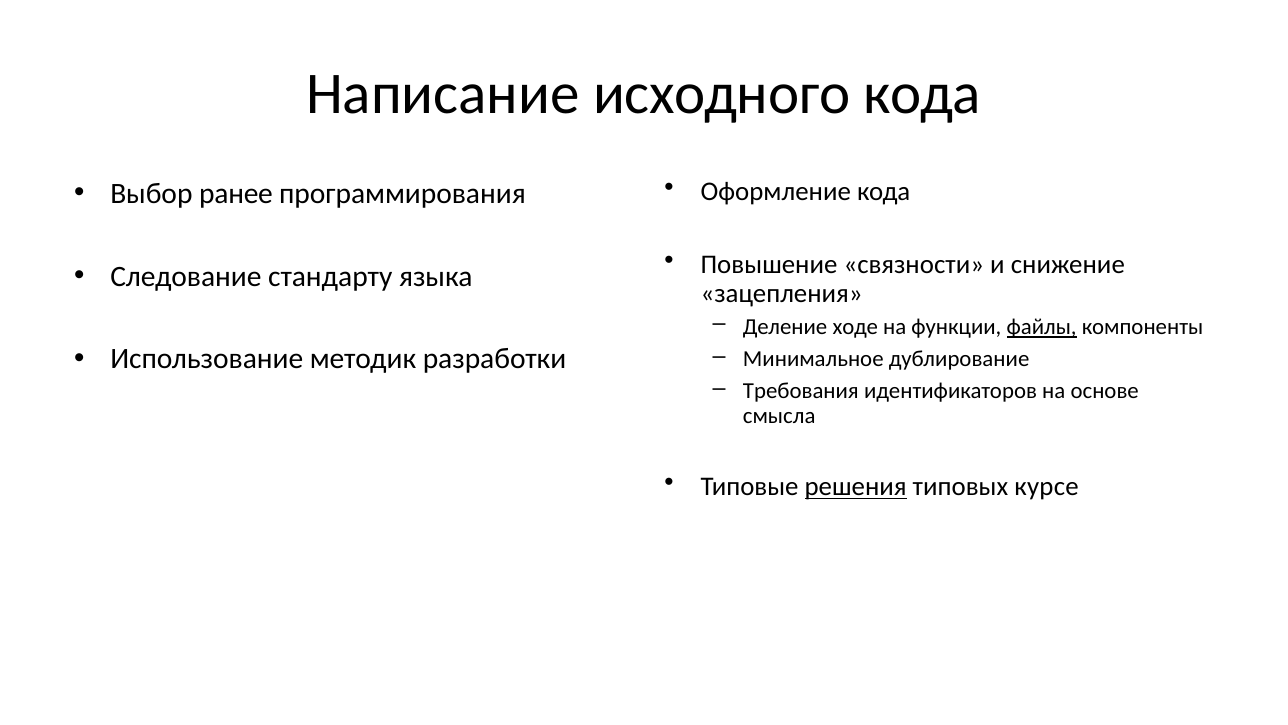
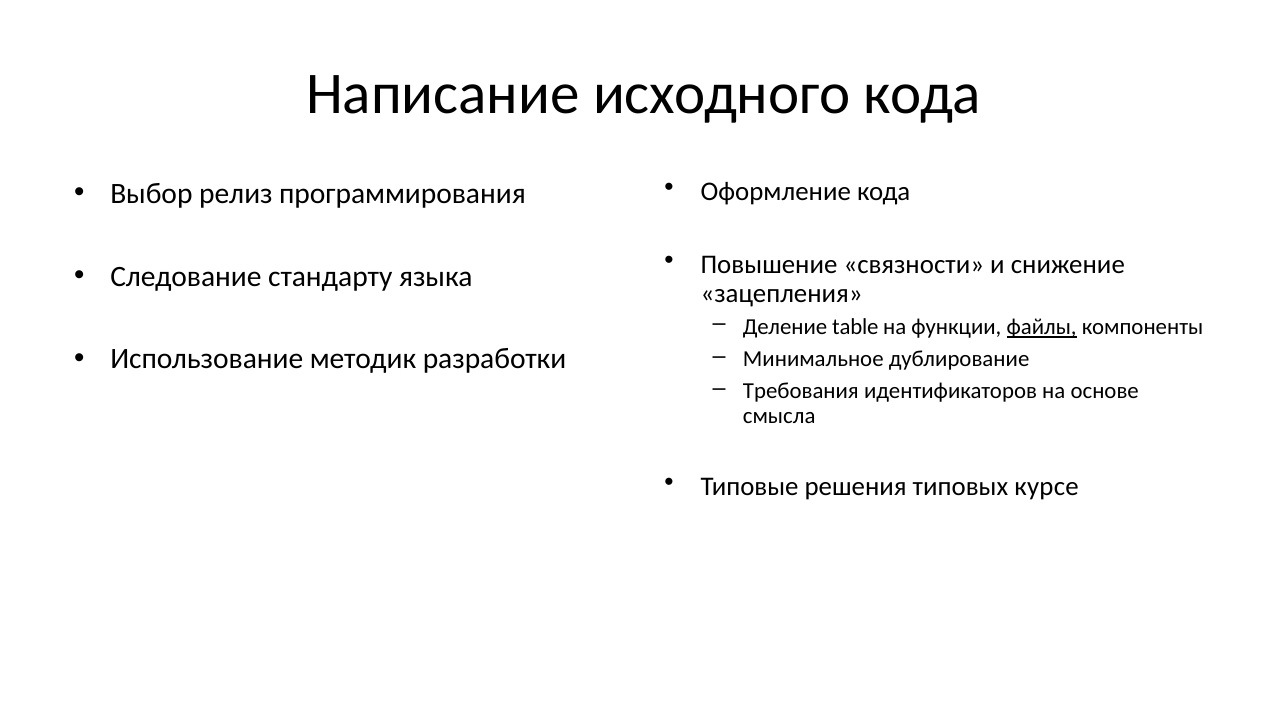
ранее: ранее -> релиз
ходе: ходе -> table
решения underline: present -> none
